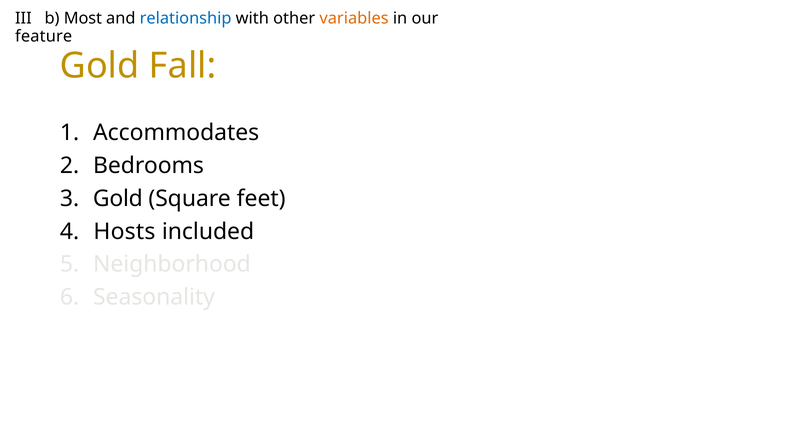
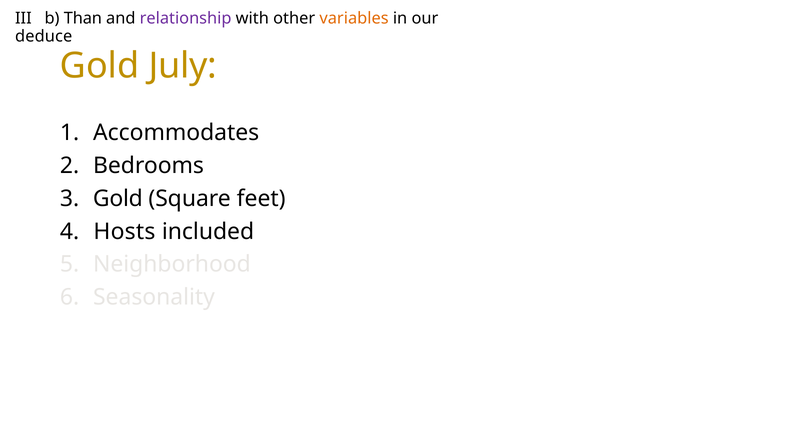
Most: Most -> Than
relationship colour: blue -> purple
feature: feature -> deduce
Fall: Fall -> July
